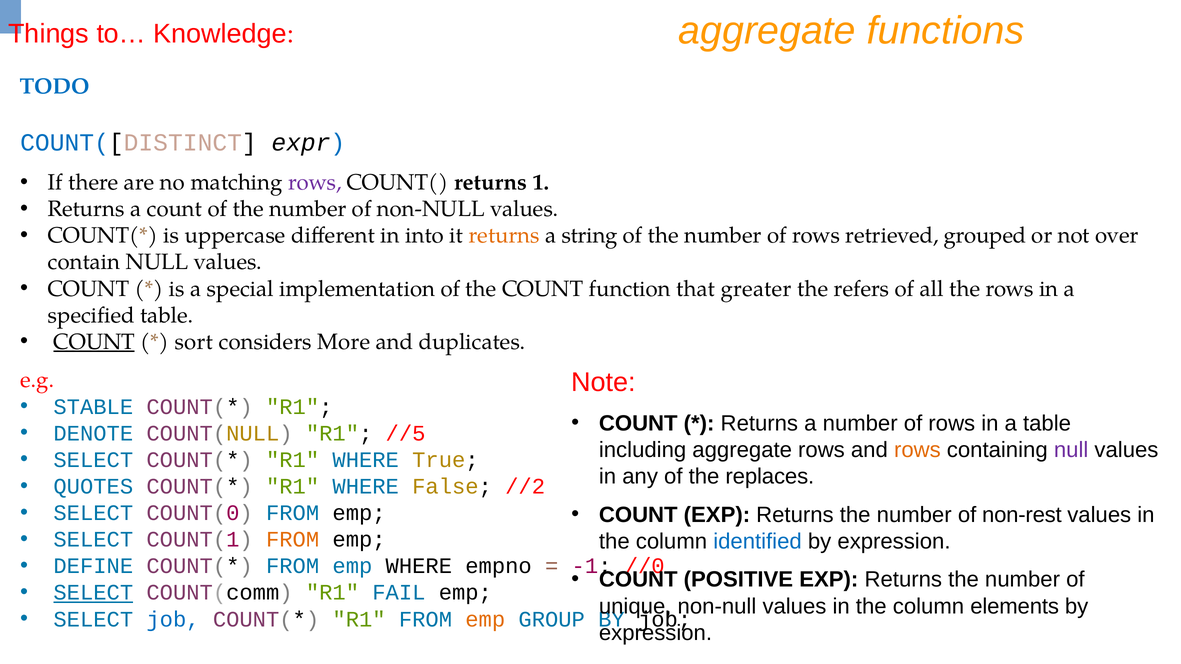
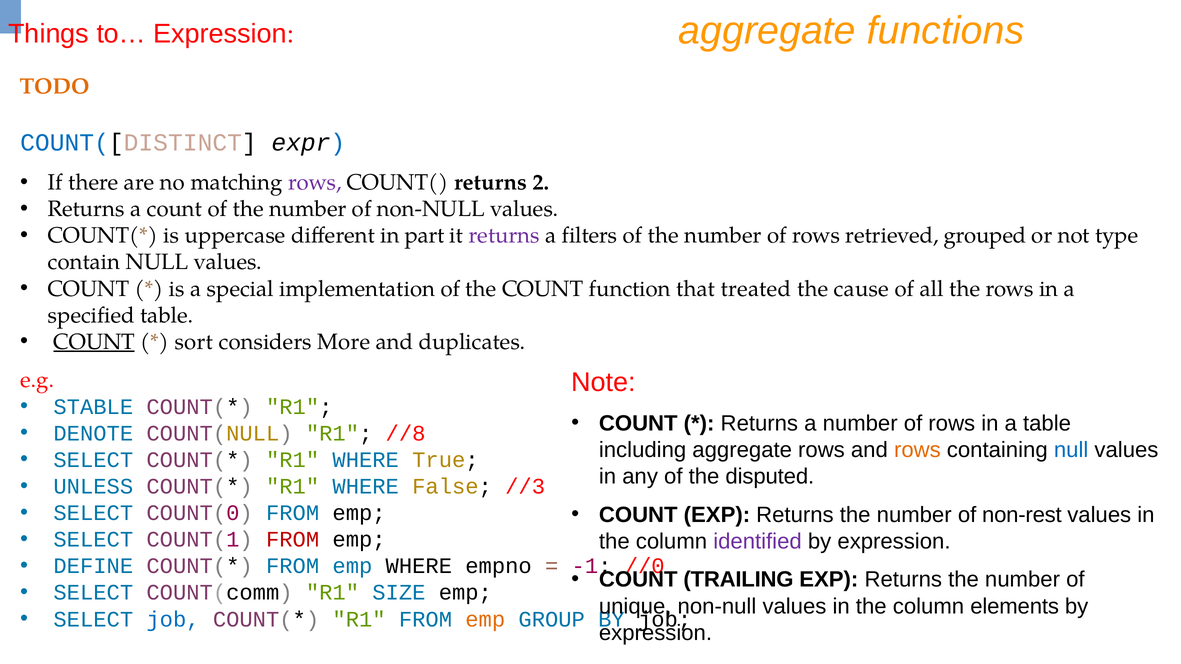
to… Knowledge: Knowledge -> Expression
TODO colour: blue -> orange
1: 1 -> 2
into: into -> part
returns at (504, 236) colour: orange -> purple
string: string -> filters
over: over -> type
greater: greater -> treated
refers: refers -> cause
//5: //5 -> //8
null at (1071, 450) colour: purple -> blue
replaces: replaces -> disputed
QUOTES: QUOTES -> UNLESS
//2: //2 -> //3
FROM at (293, 540) colour: orange -> red
identified colour: blue -> purple
POSITIVE: POSITIVE -> TRAILING
SELECT at (93, 593) underline: present -> none
FAIL: FAIL -> SIZE
